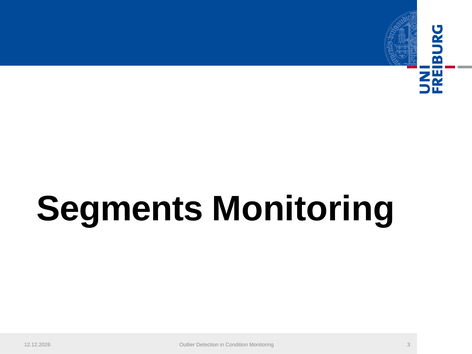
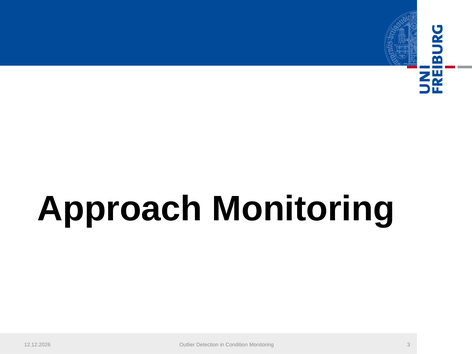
Segments: Segments -> Approach
